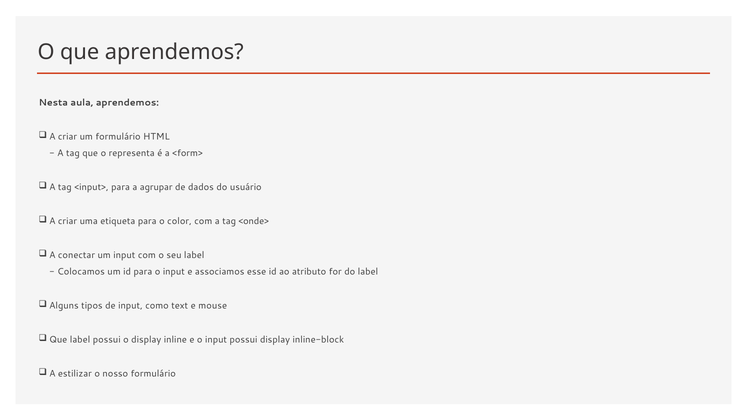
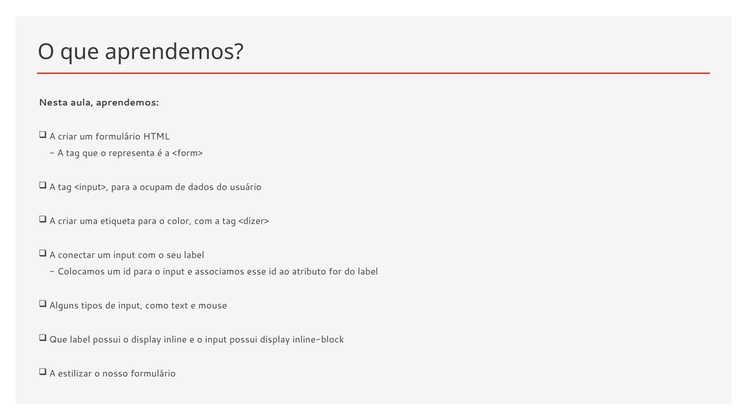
agrupar: agrupar -> ocupam
<onde>: <onde> -> <dizer>
